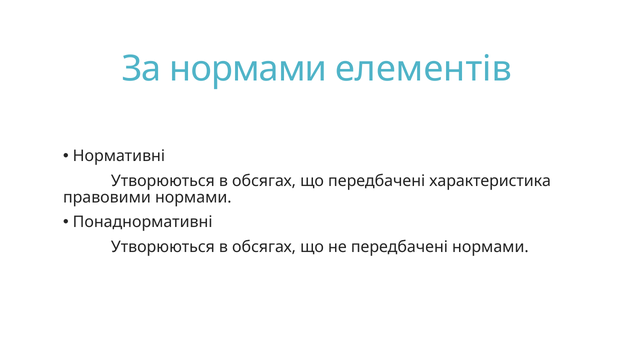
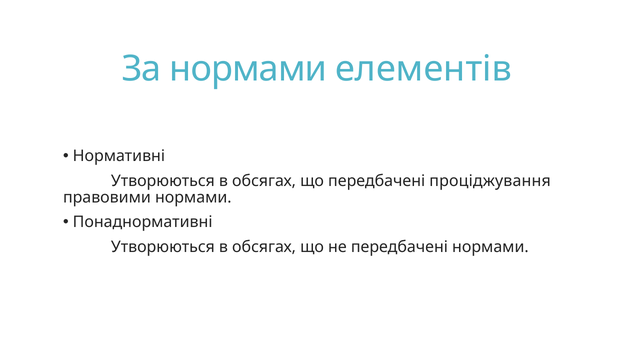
характеристика: характеристика -> проціджування
